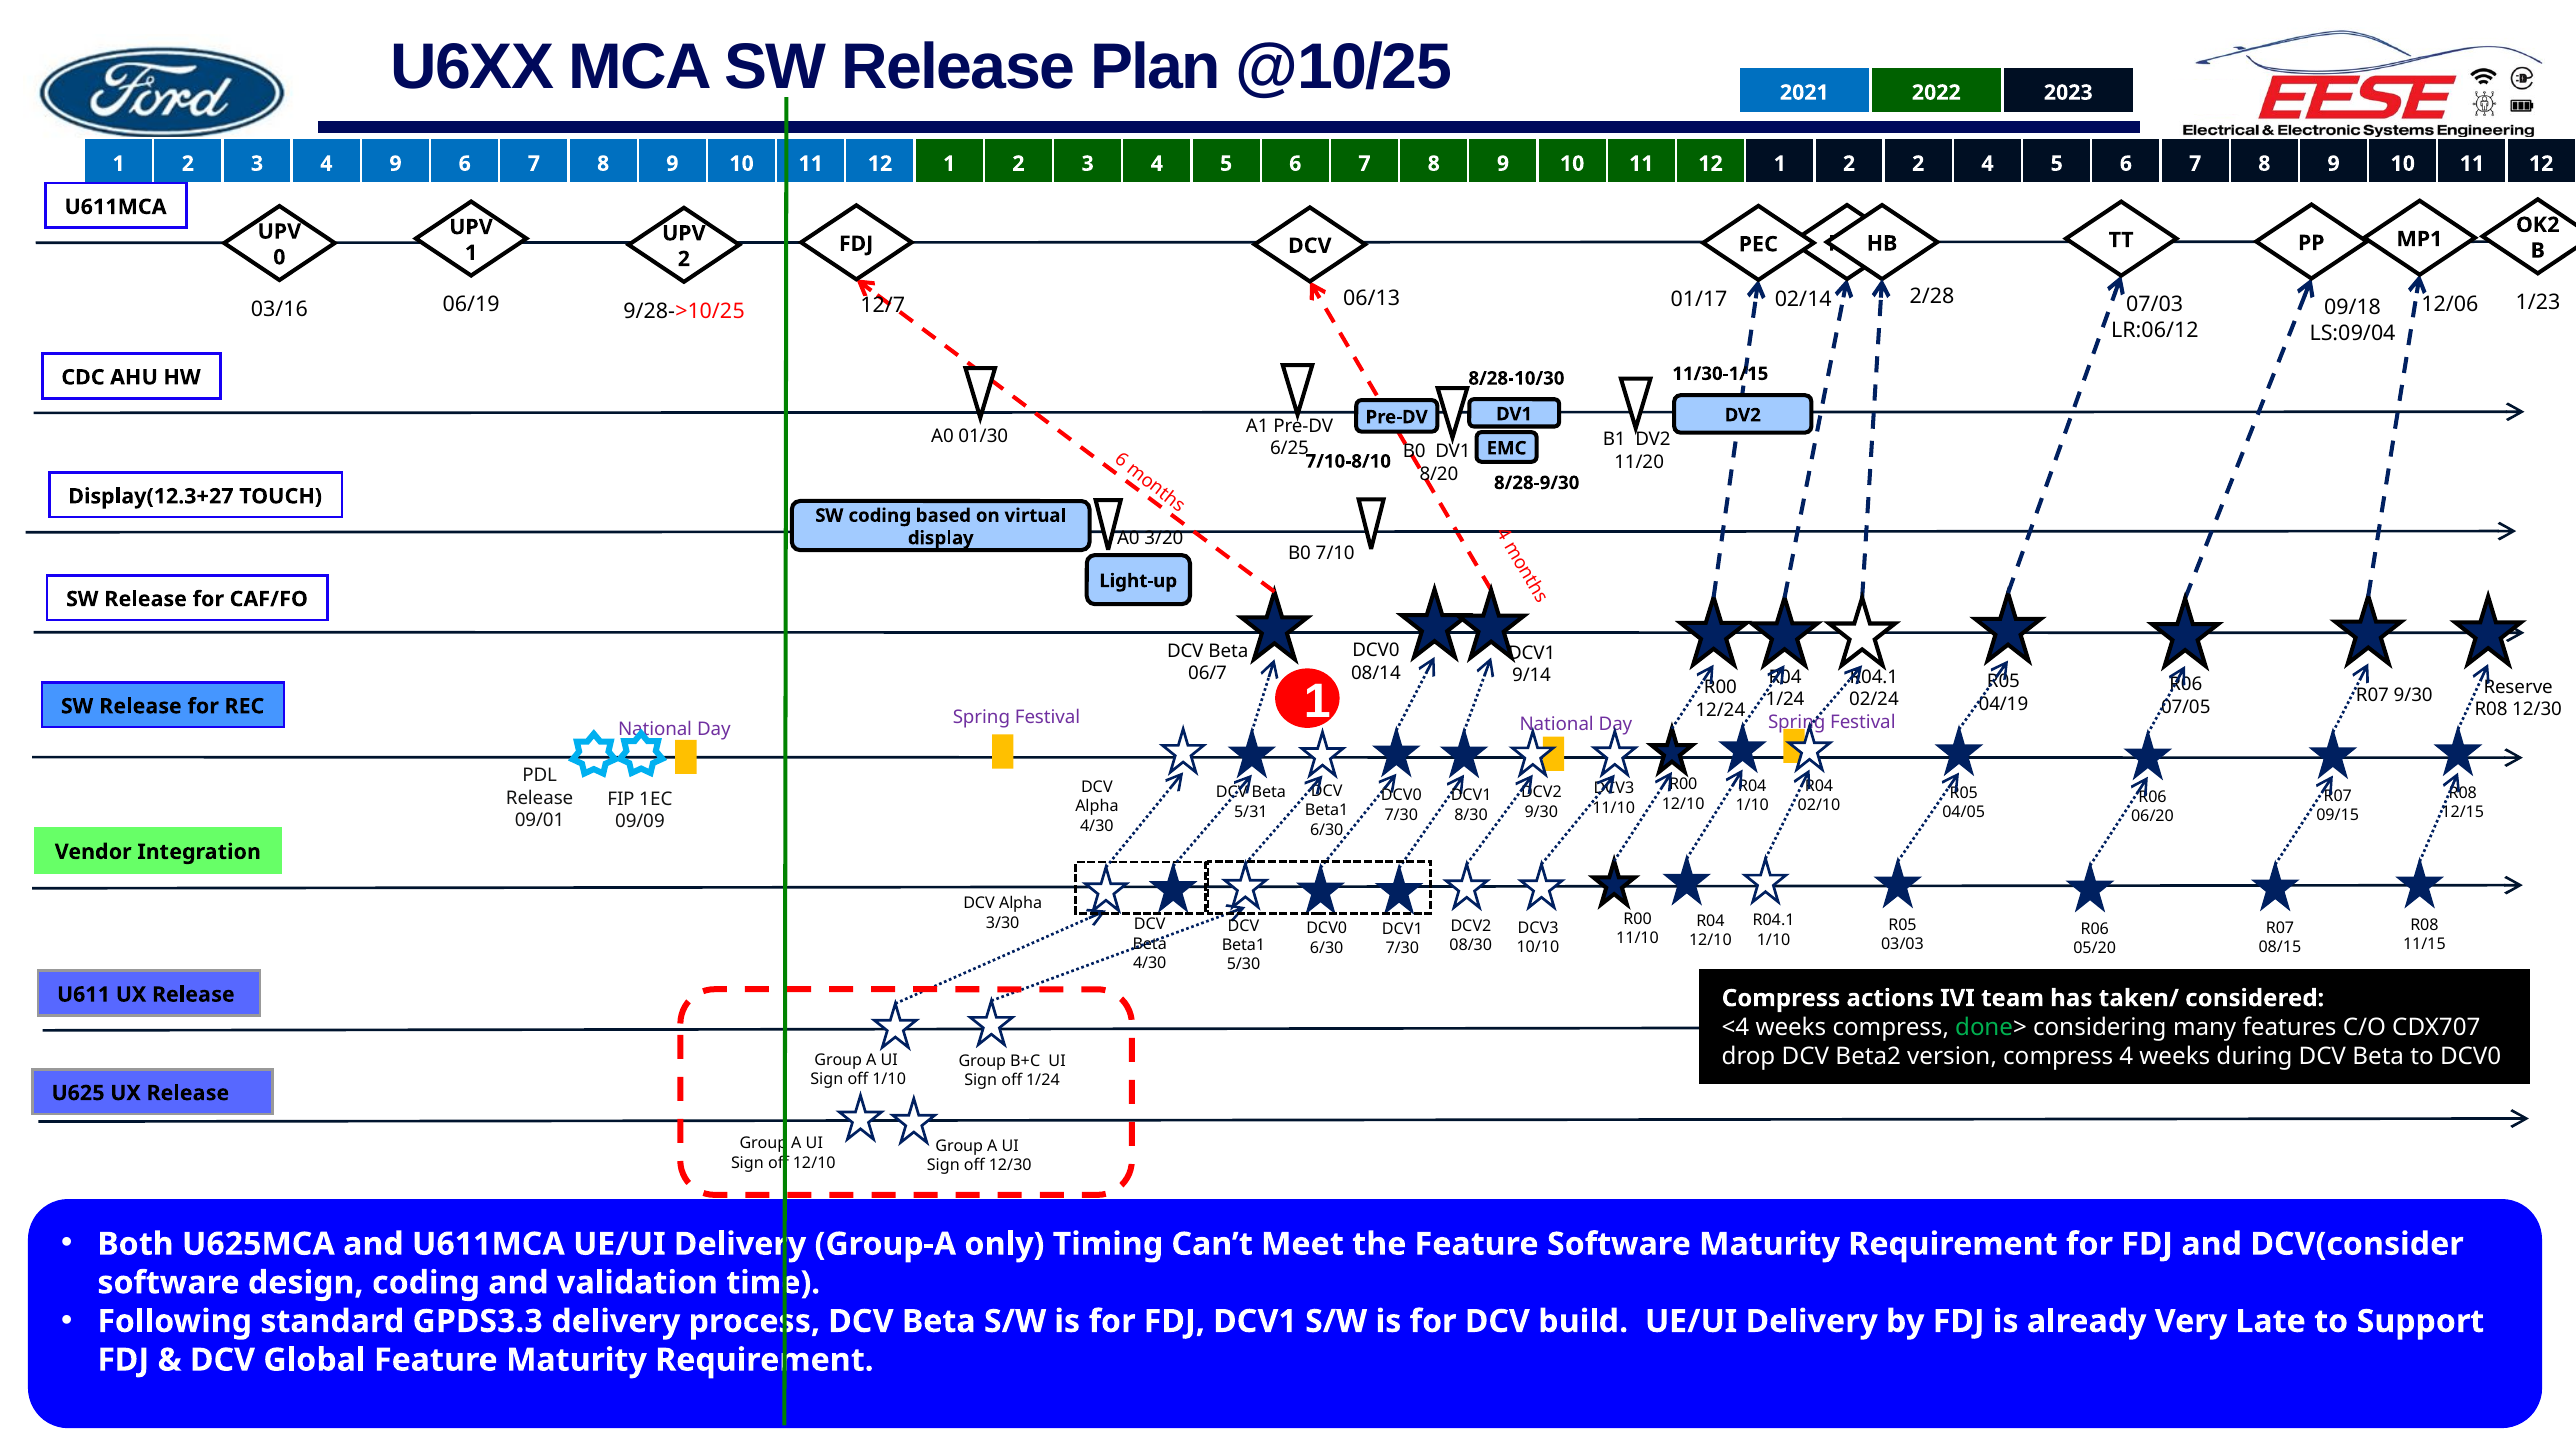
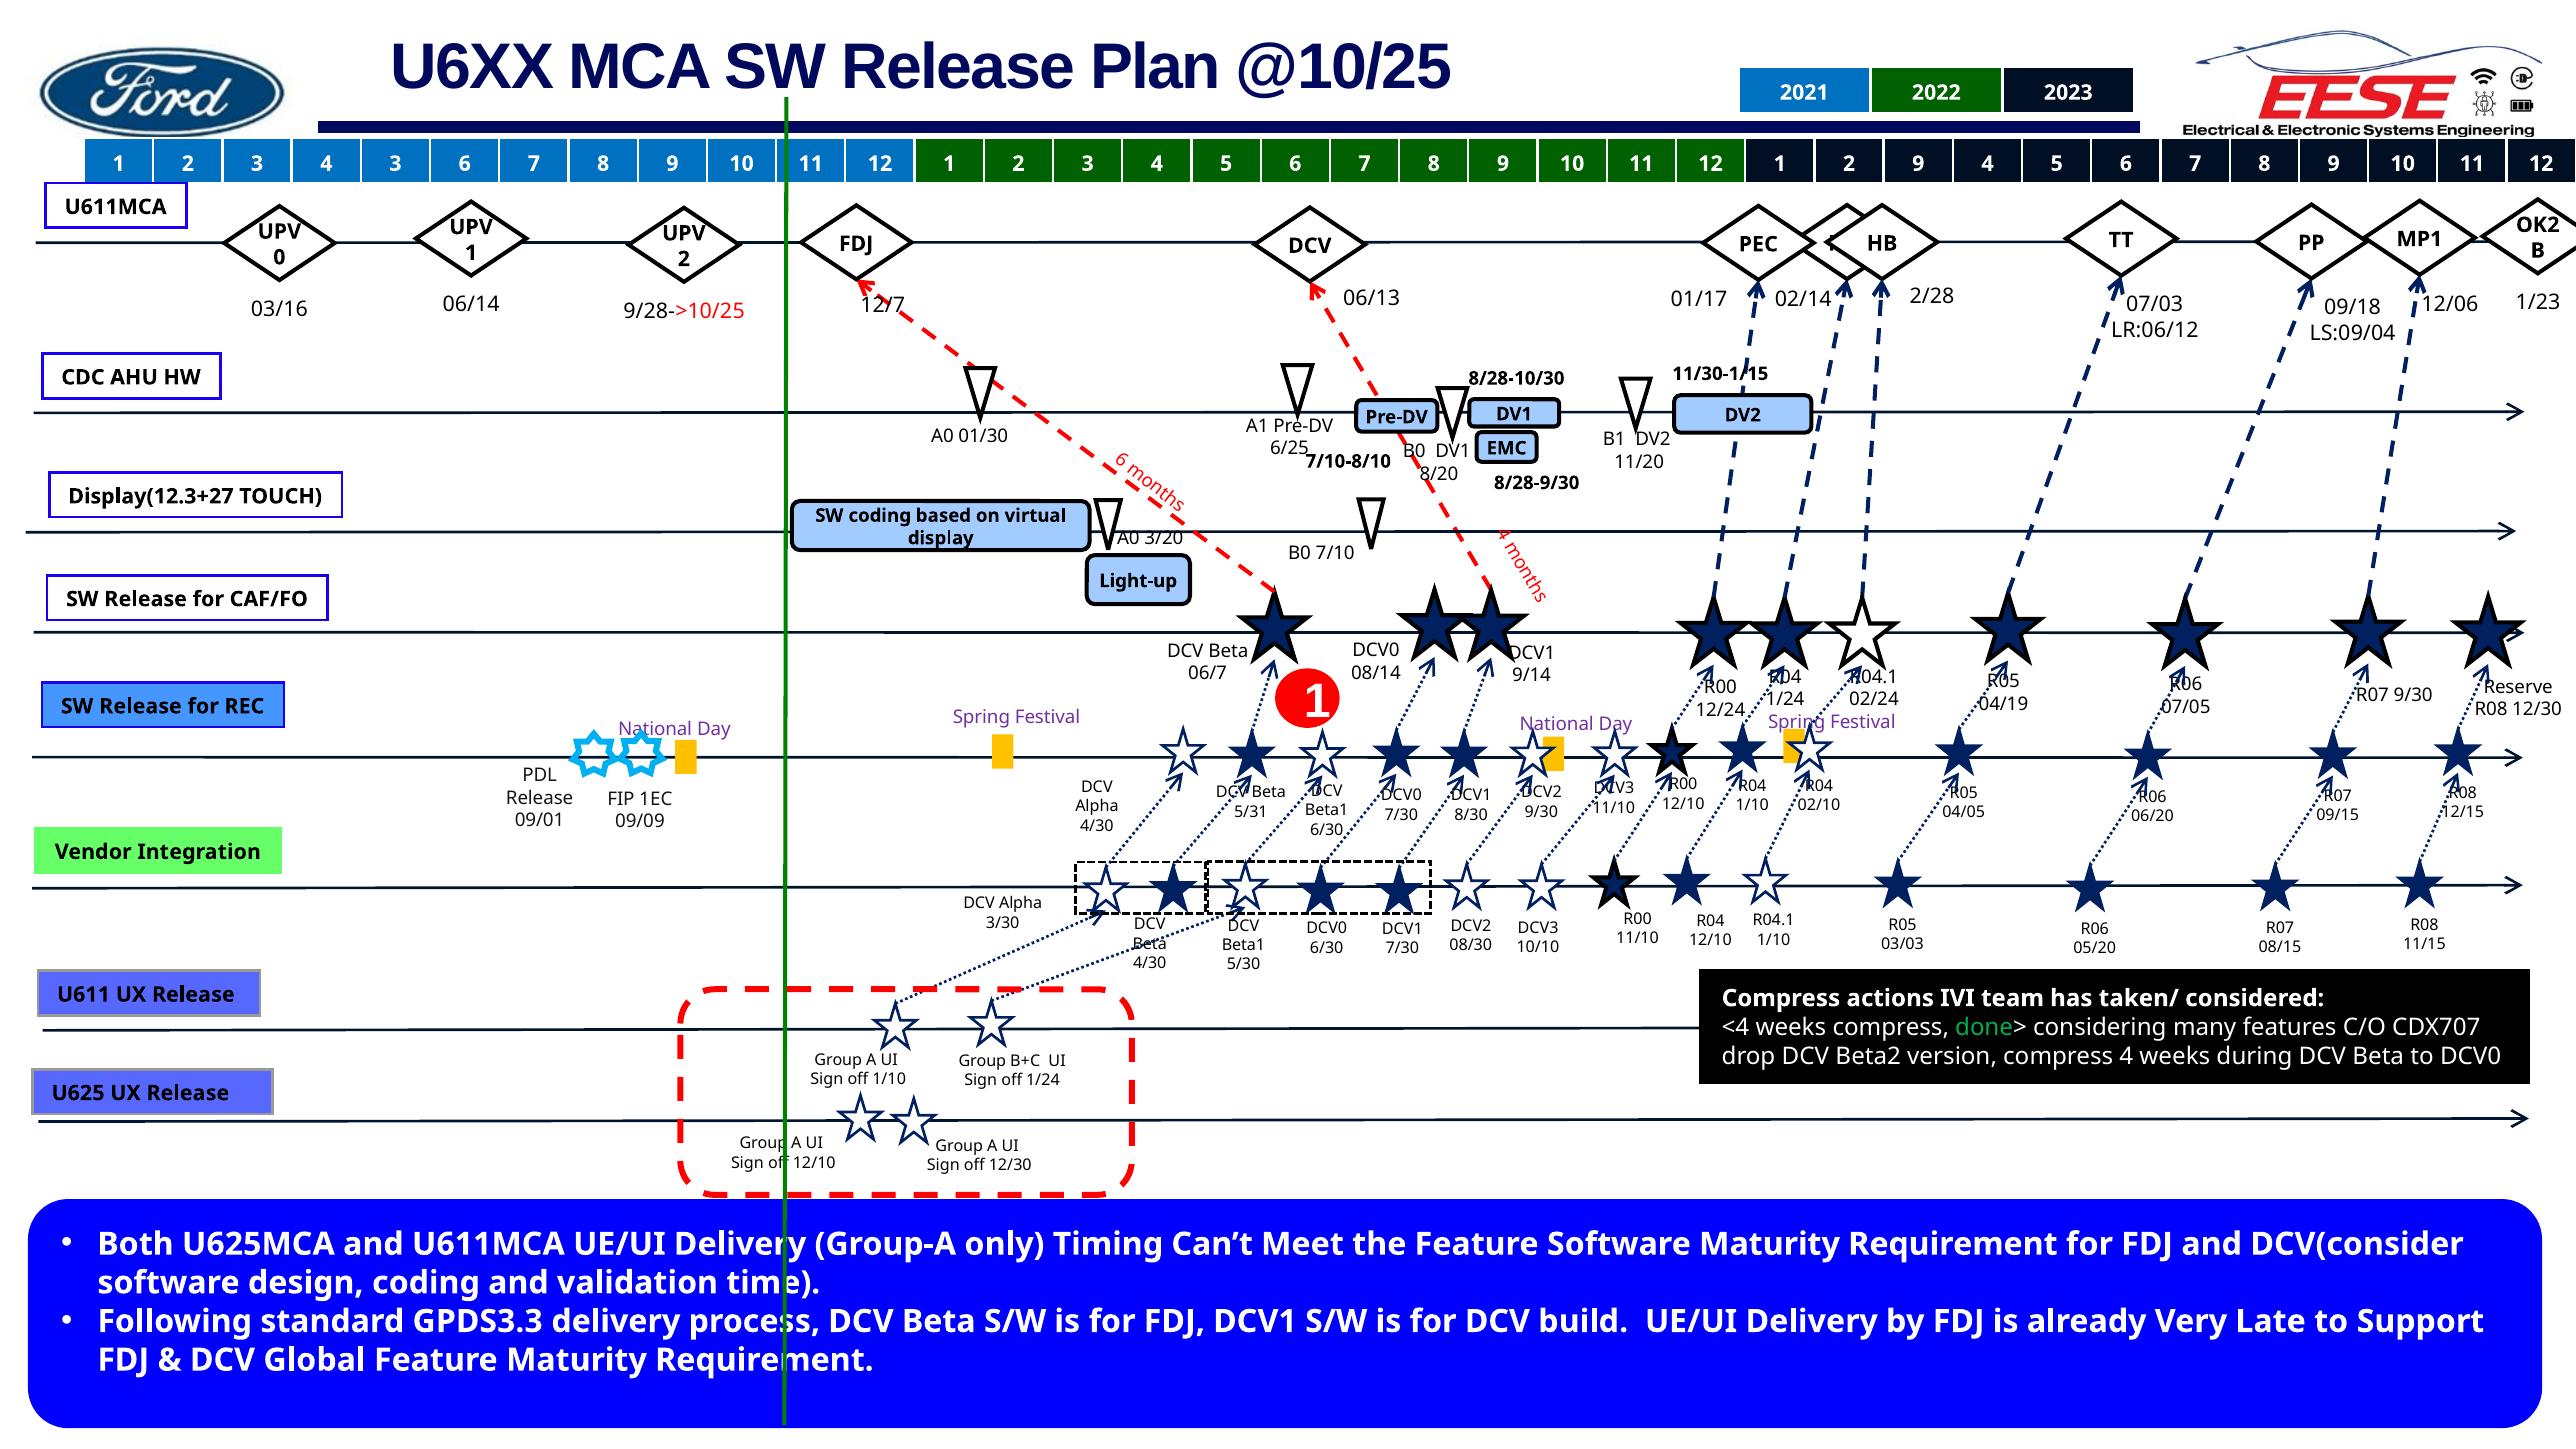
4 9: 9 -> 3
2 2: 2 -> 9
06/19: 06/19 -> 06/14
